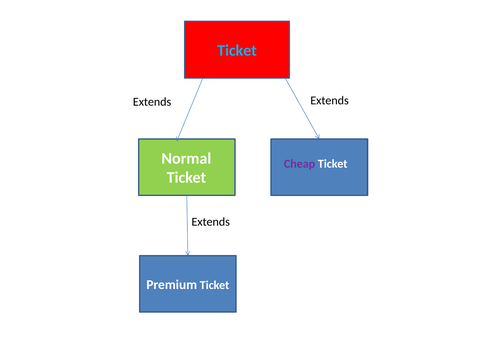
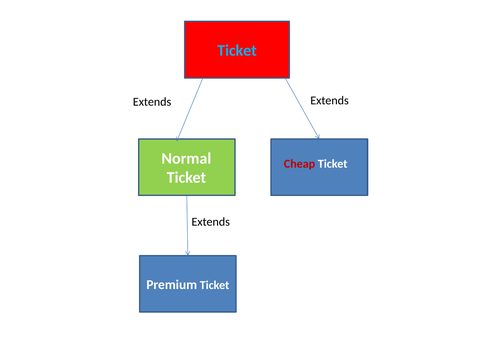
Cheap colour: purple -> red
